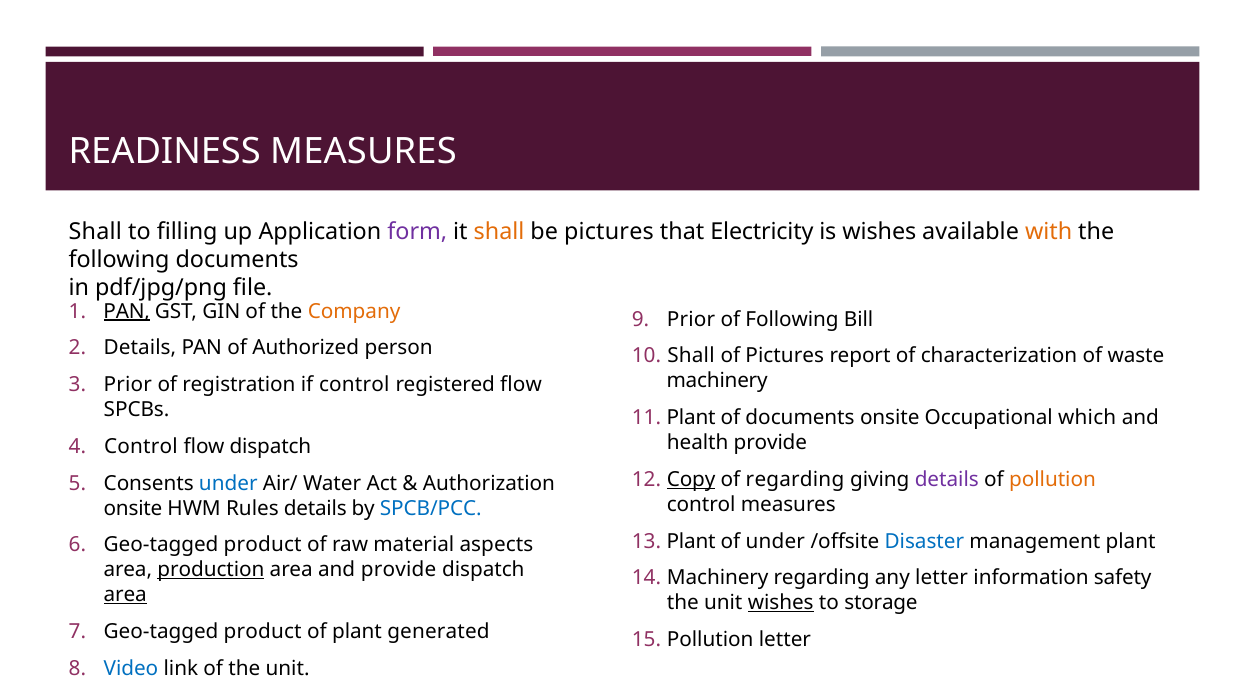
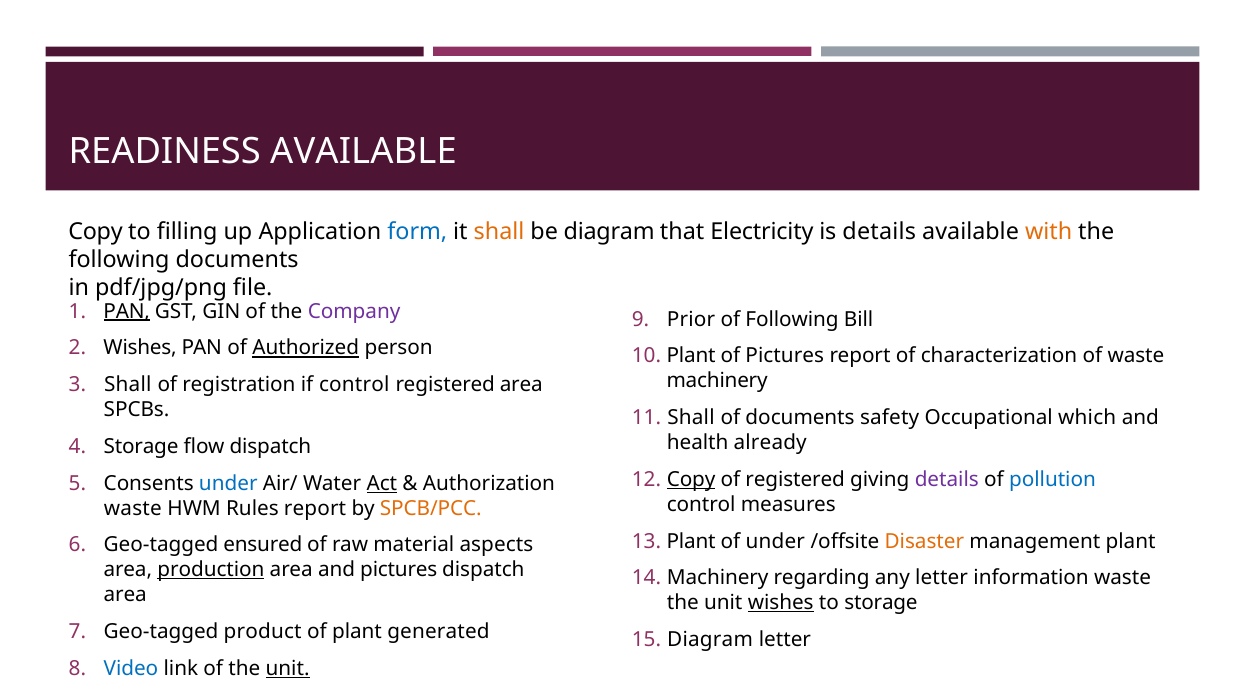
READINESS MEASURES: MEASURES -> AVAILABLE
Shall at (95, 232): Shall -> Copy
form colour: purple -> blue
be pictures: pictures -> diagram
is wishes: wishes -> details
Company colour: orange -> purple
Details at (140, 348): Details -> Wishes
Authorized underline: none -> present
Shall at (691, 356): Shall -> Plant
Prior at (128, 385): Prior -> Shall
registered flow: flow -> area
Plant at (691, 418): Plant -> Shall
documents onsite: onsite -> safety
health provide: provide -> already
Control at (141, 447): Control -> Storage
of regarding: regarding -> registered
pollution at (1053, 480) colour: orange -> blue
Act underline: none -> present
onsite at (133, 508): onsite -> waste
Rules details: details -> report
SPCB/PCC colour: blue -> orange
Disaster colour: blue -> orange
product at (263, 545): product -> ensured
and provide: provide -> pictures
information safety: safety -> waste
area at (125, 595) underline: present -> none
Pollution at (710, 640): Pollution -> Diagram
unit at (288, 669) underline: none -> present
